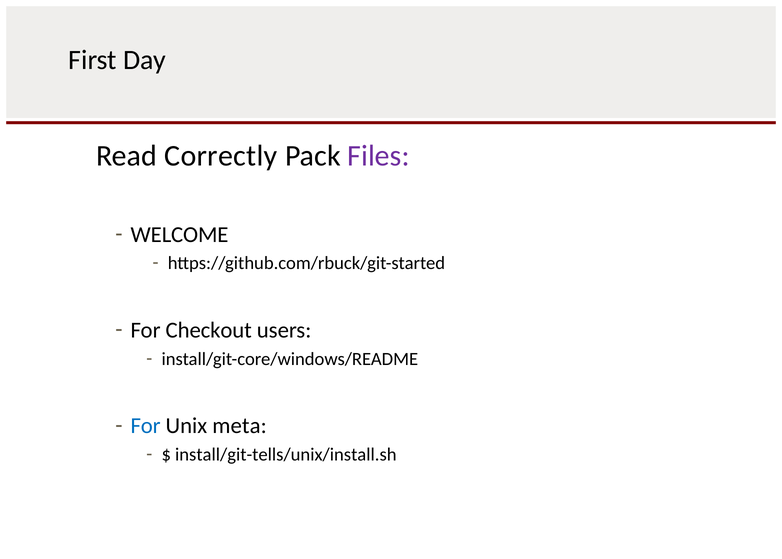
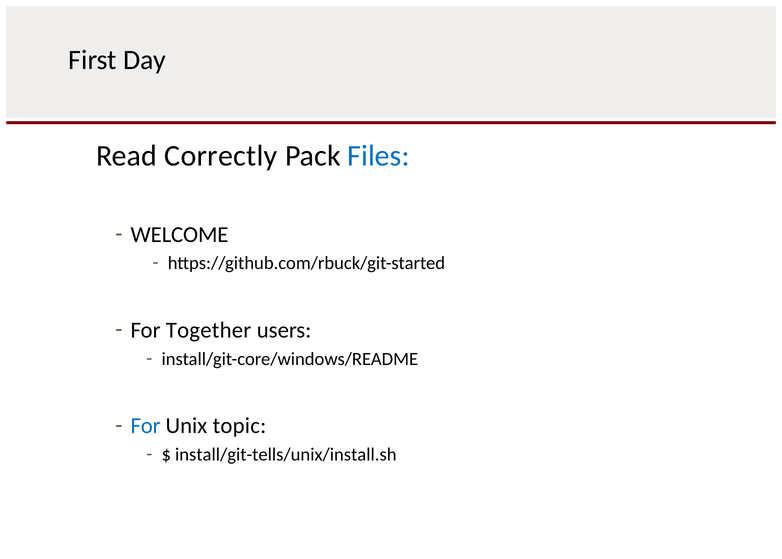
Files colour: purple -> blue
Checkout: Checkout -> Together
meta: meta -> topic
